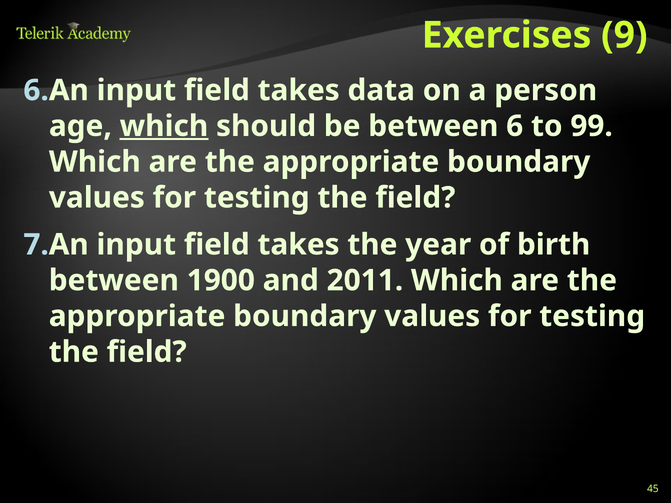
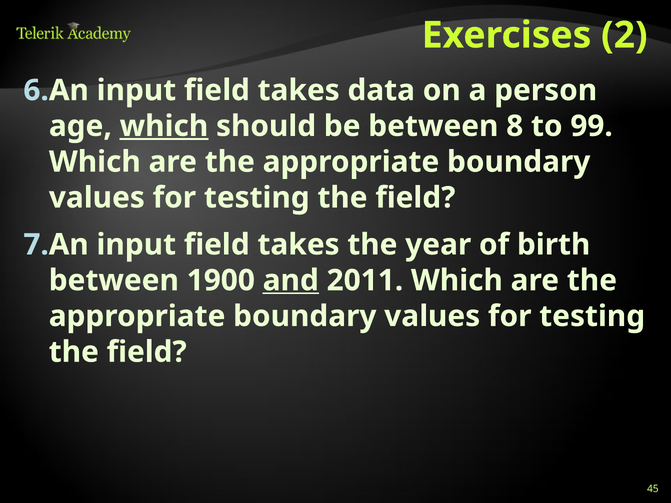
9: 9 -> 2
6: 6 -> 8
and underline: none -> present
